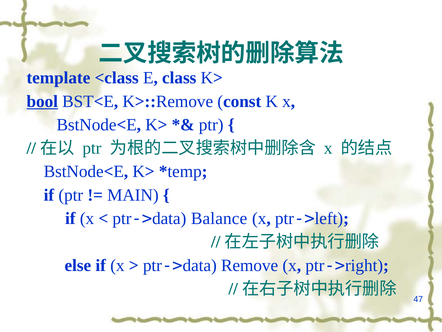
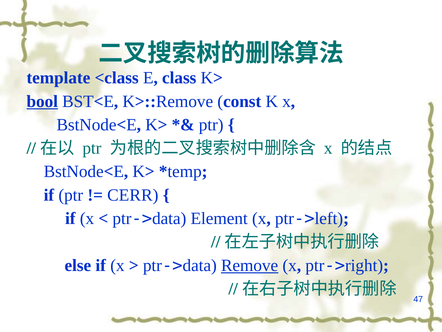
MAIN: MAIN -> CERR
Balance: Balance -> Element
Remove underline: none -> present
